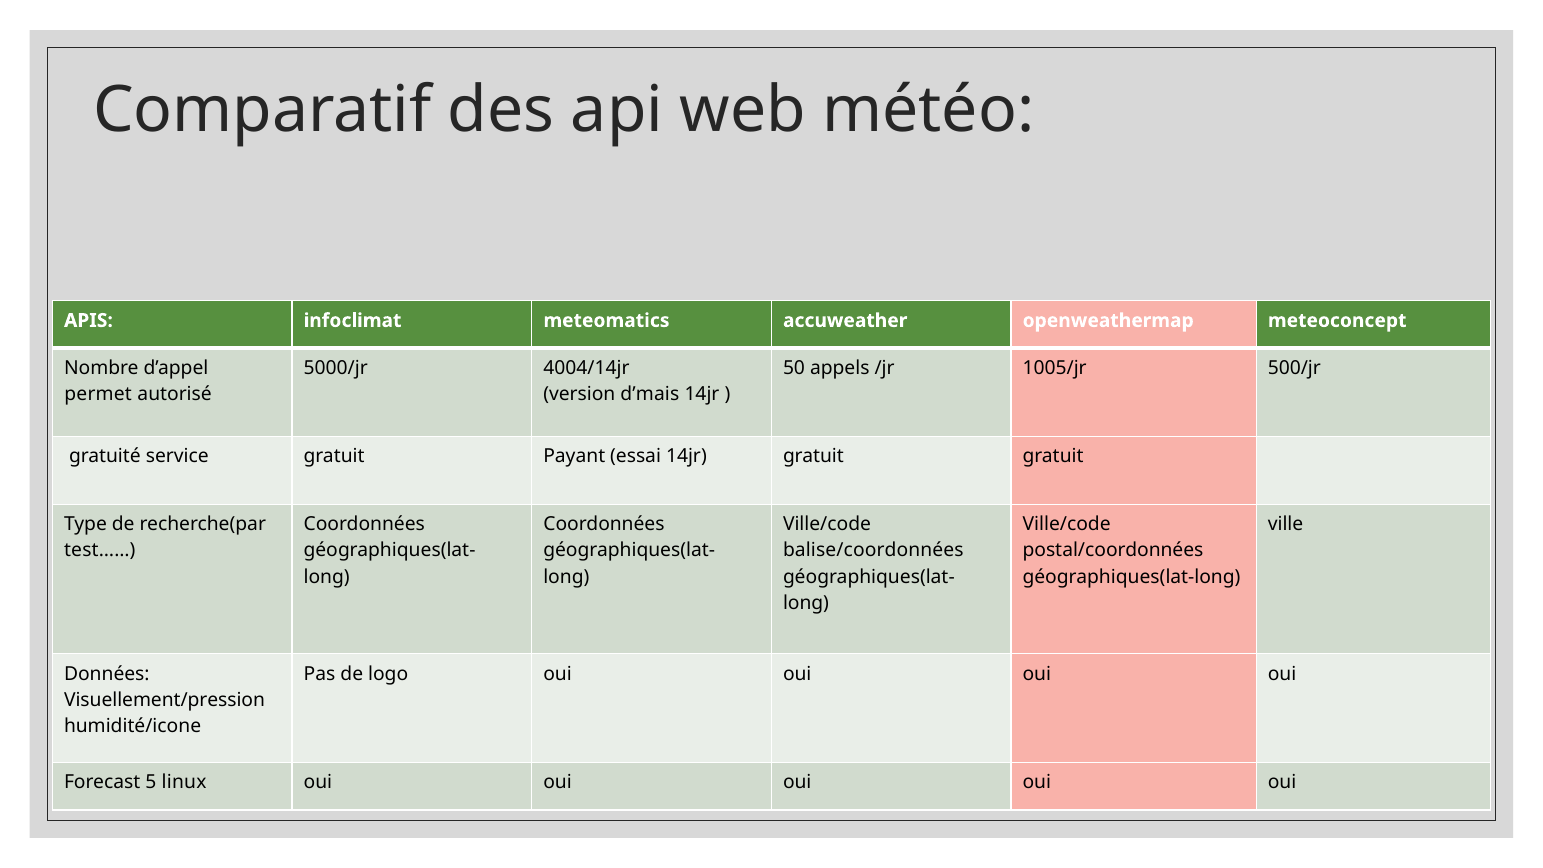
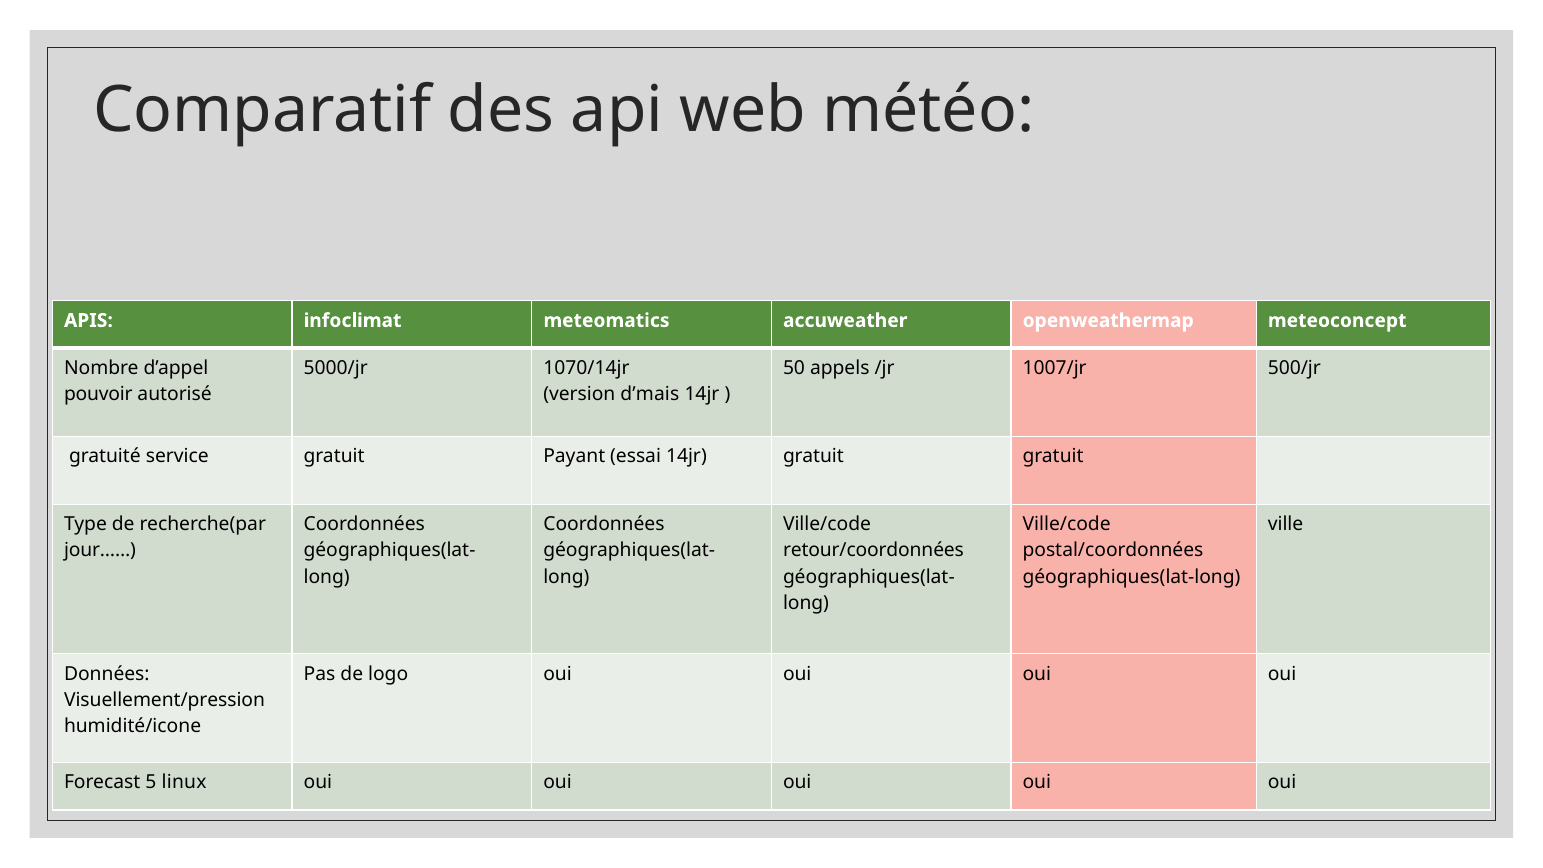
4004/14jr: 4004/14jr -> 1070/14jr
1005/jr: 1005/jr -> 1007/jr
permet: permet -> pouvoir
test……: test…… -> jour……
balise/coordonnées: balise/coordonnées -> retour/coordonnées
